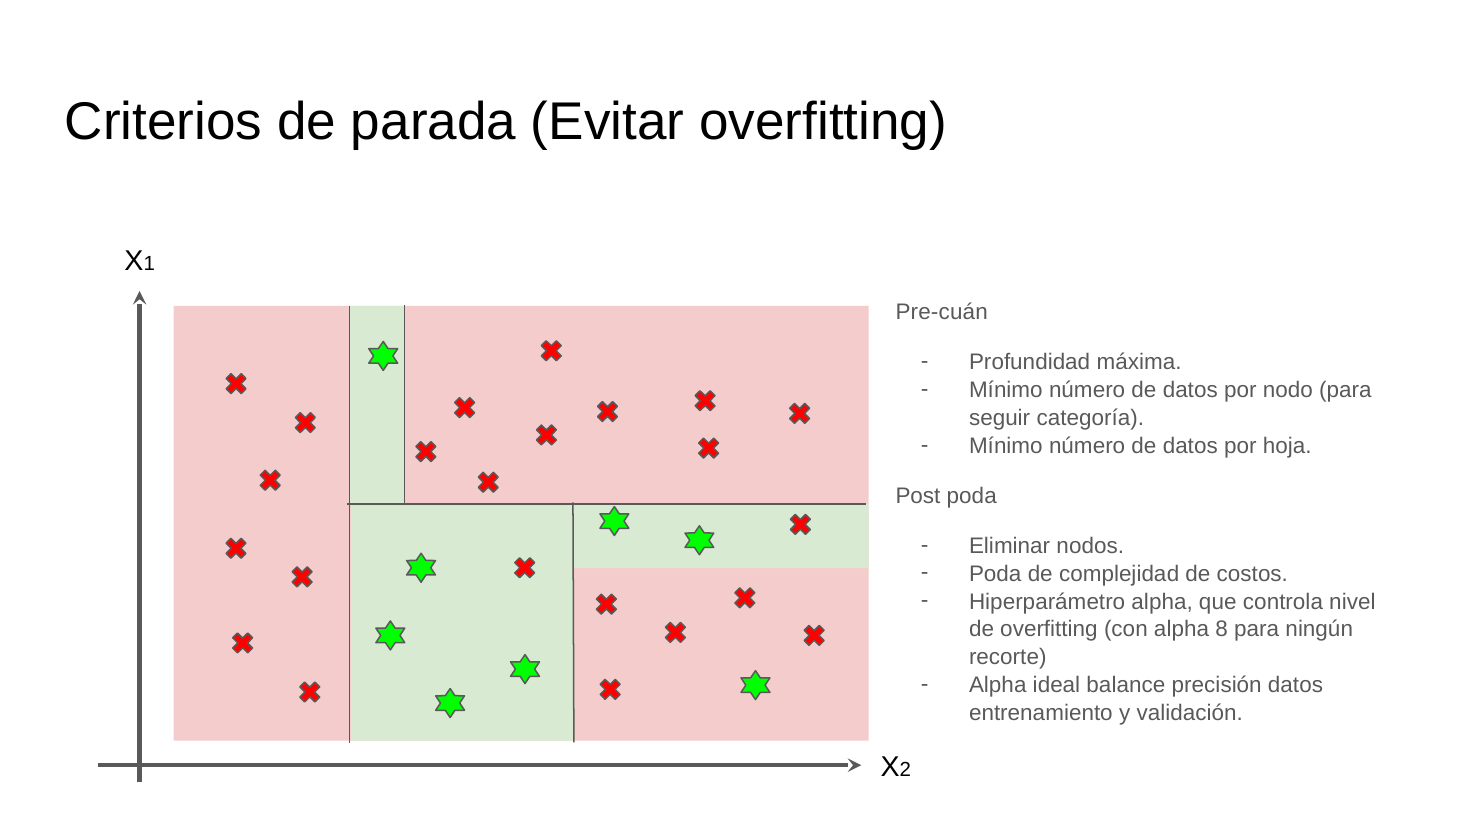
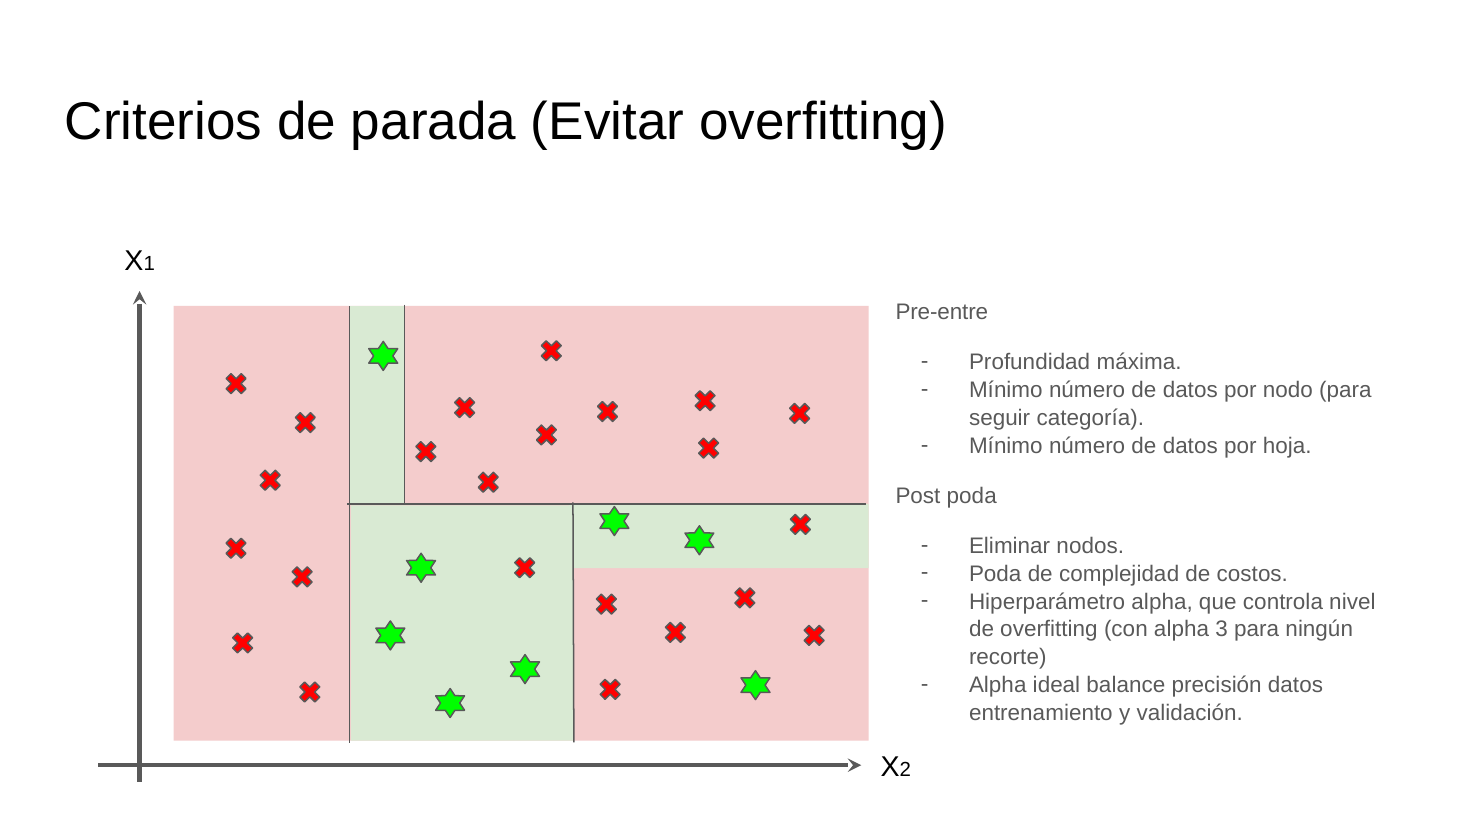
Pre-cuán: Pre-cuán -> Pre-entre
8: 8 -> 3
